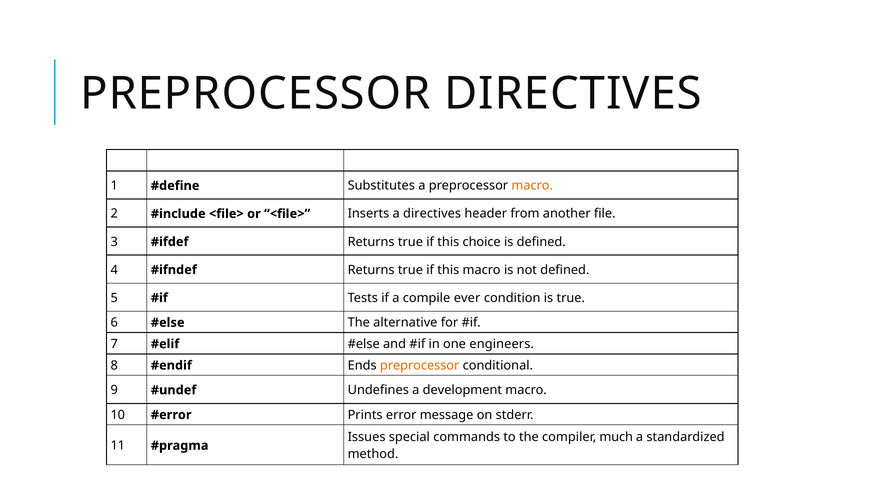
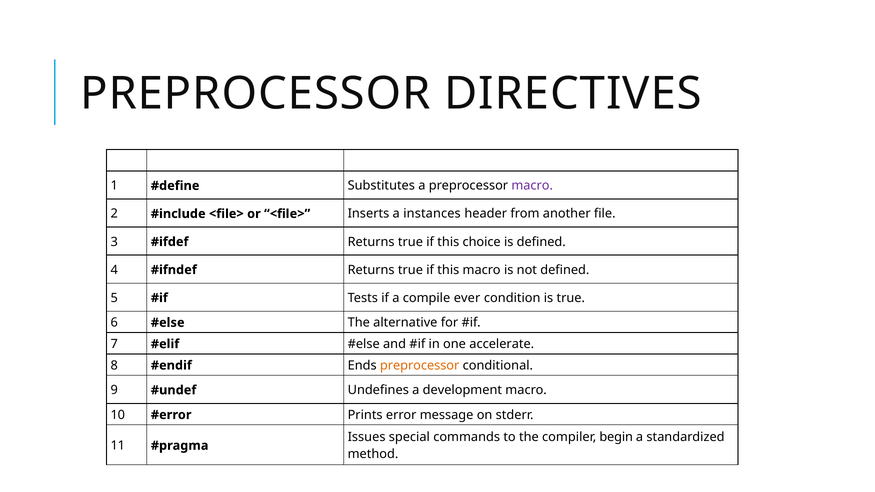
macro at (532, 186) colour: orange -> purple
a directives: directives -> instances
engineers: engineers -> accelerate
much: much -> begin
